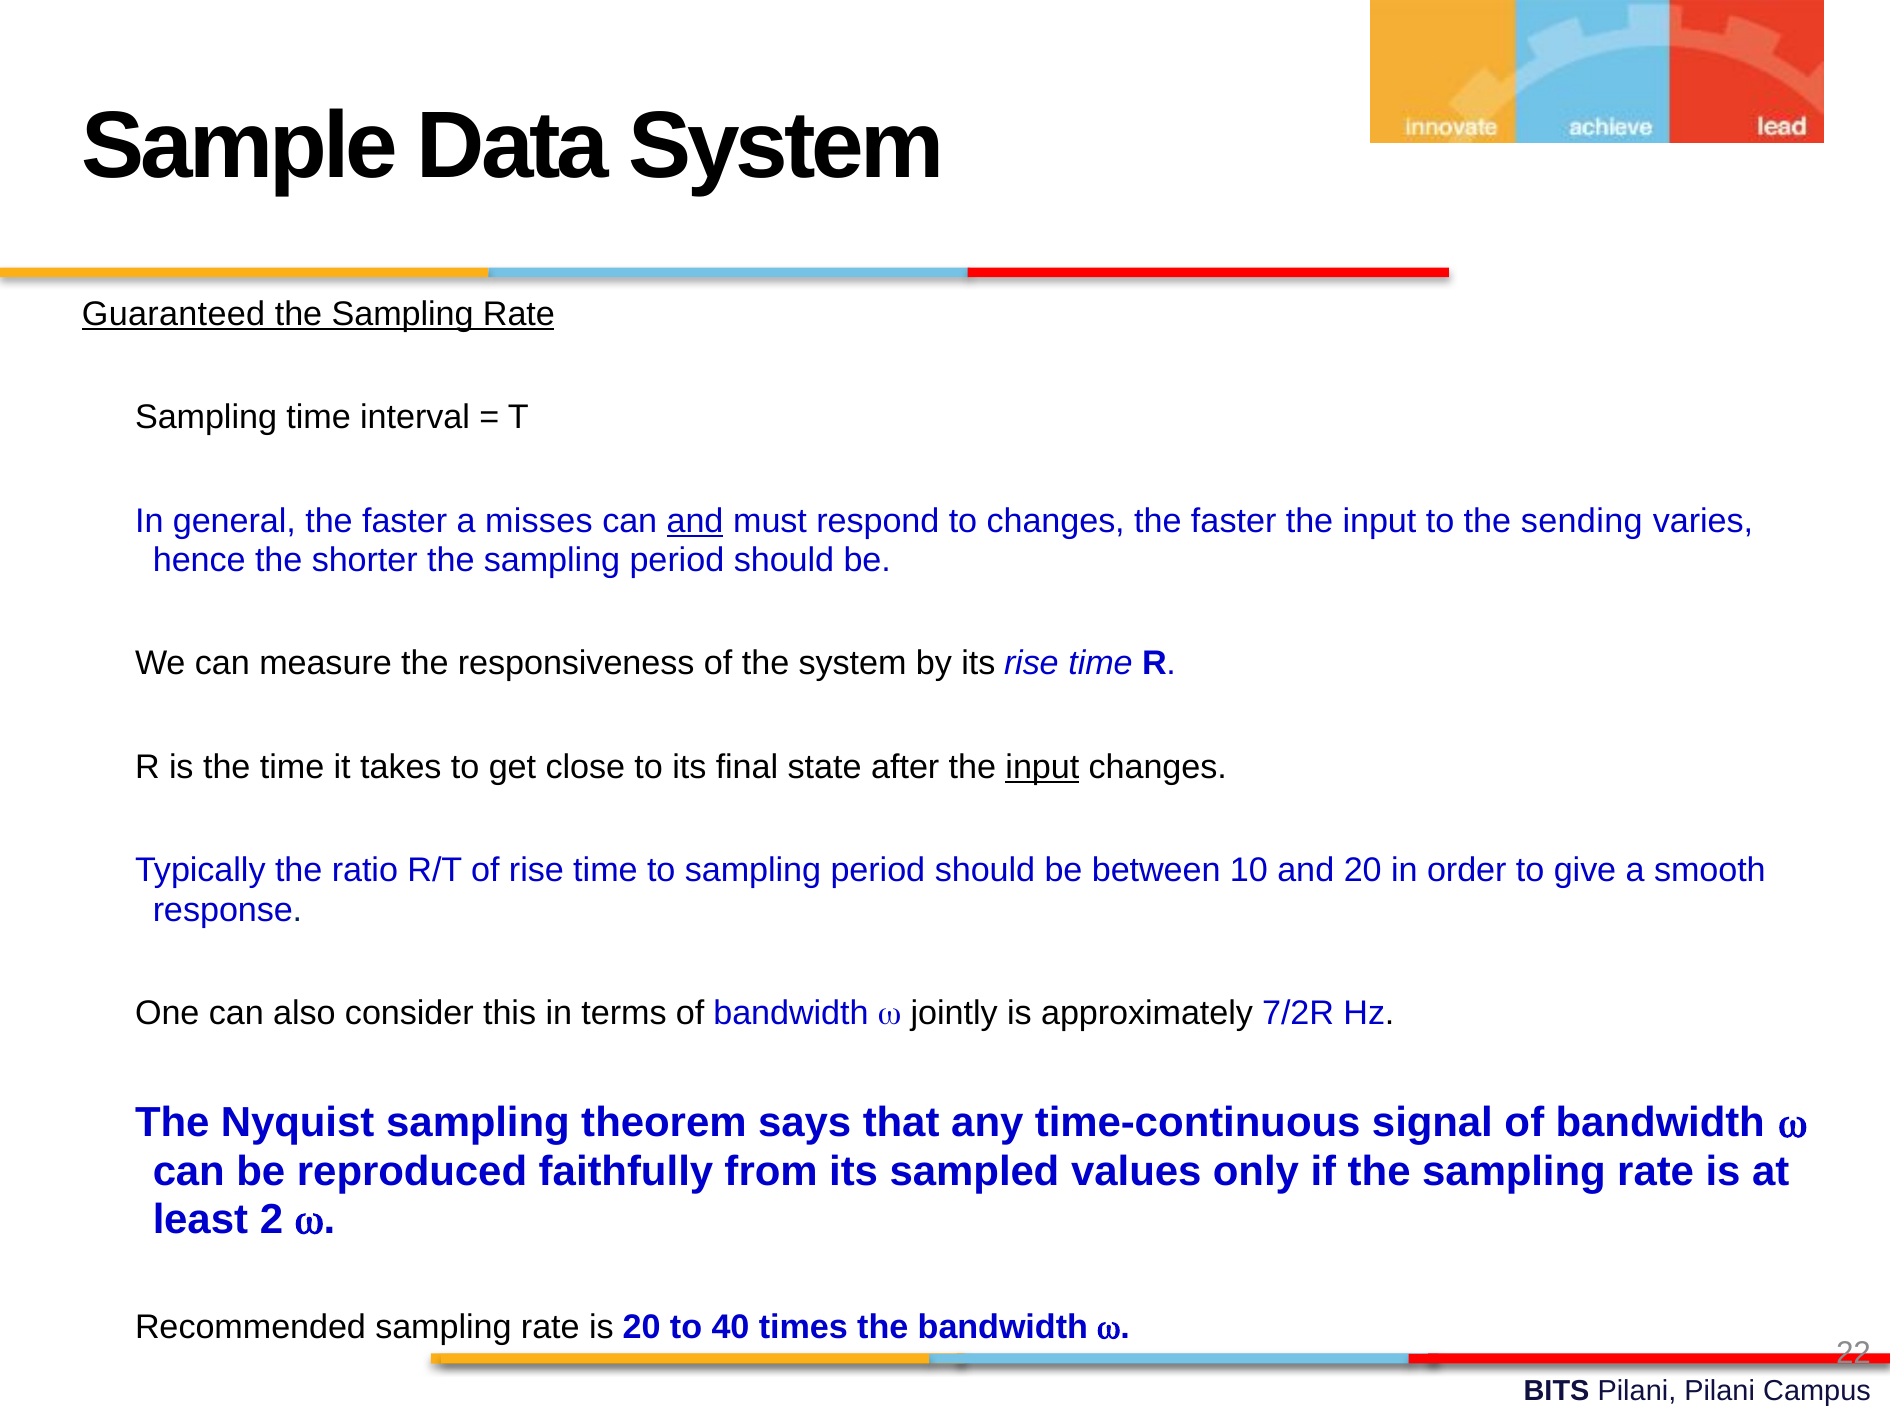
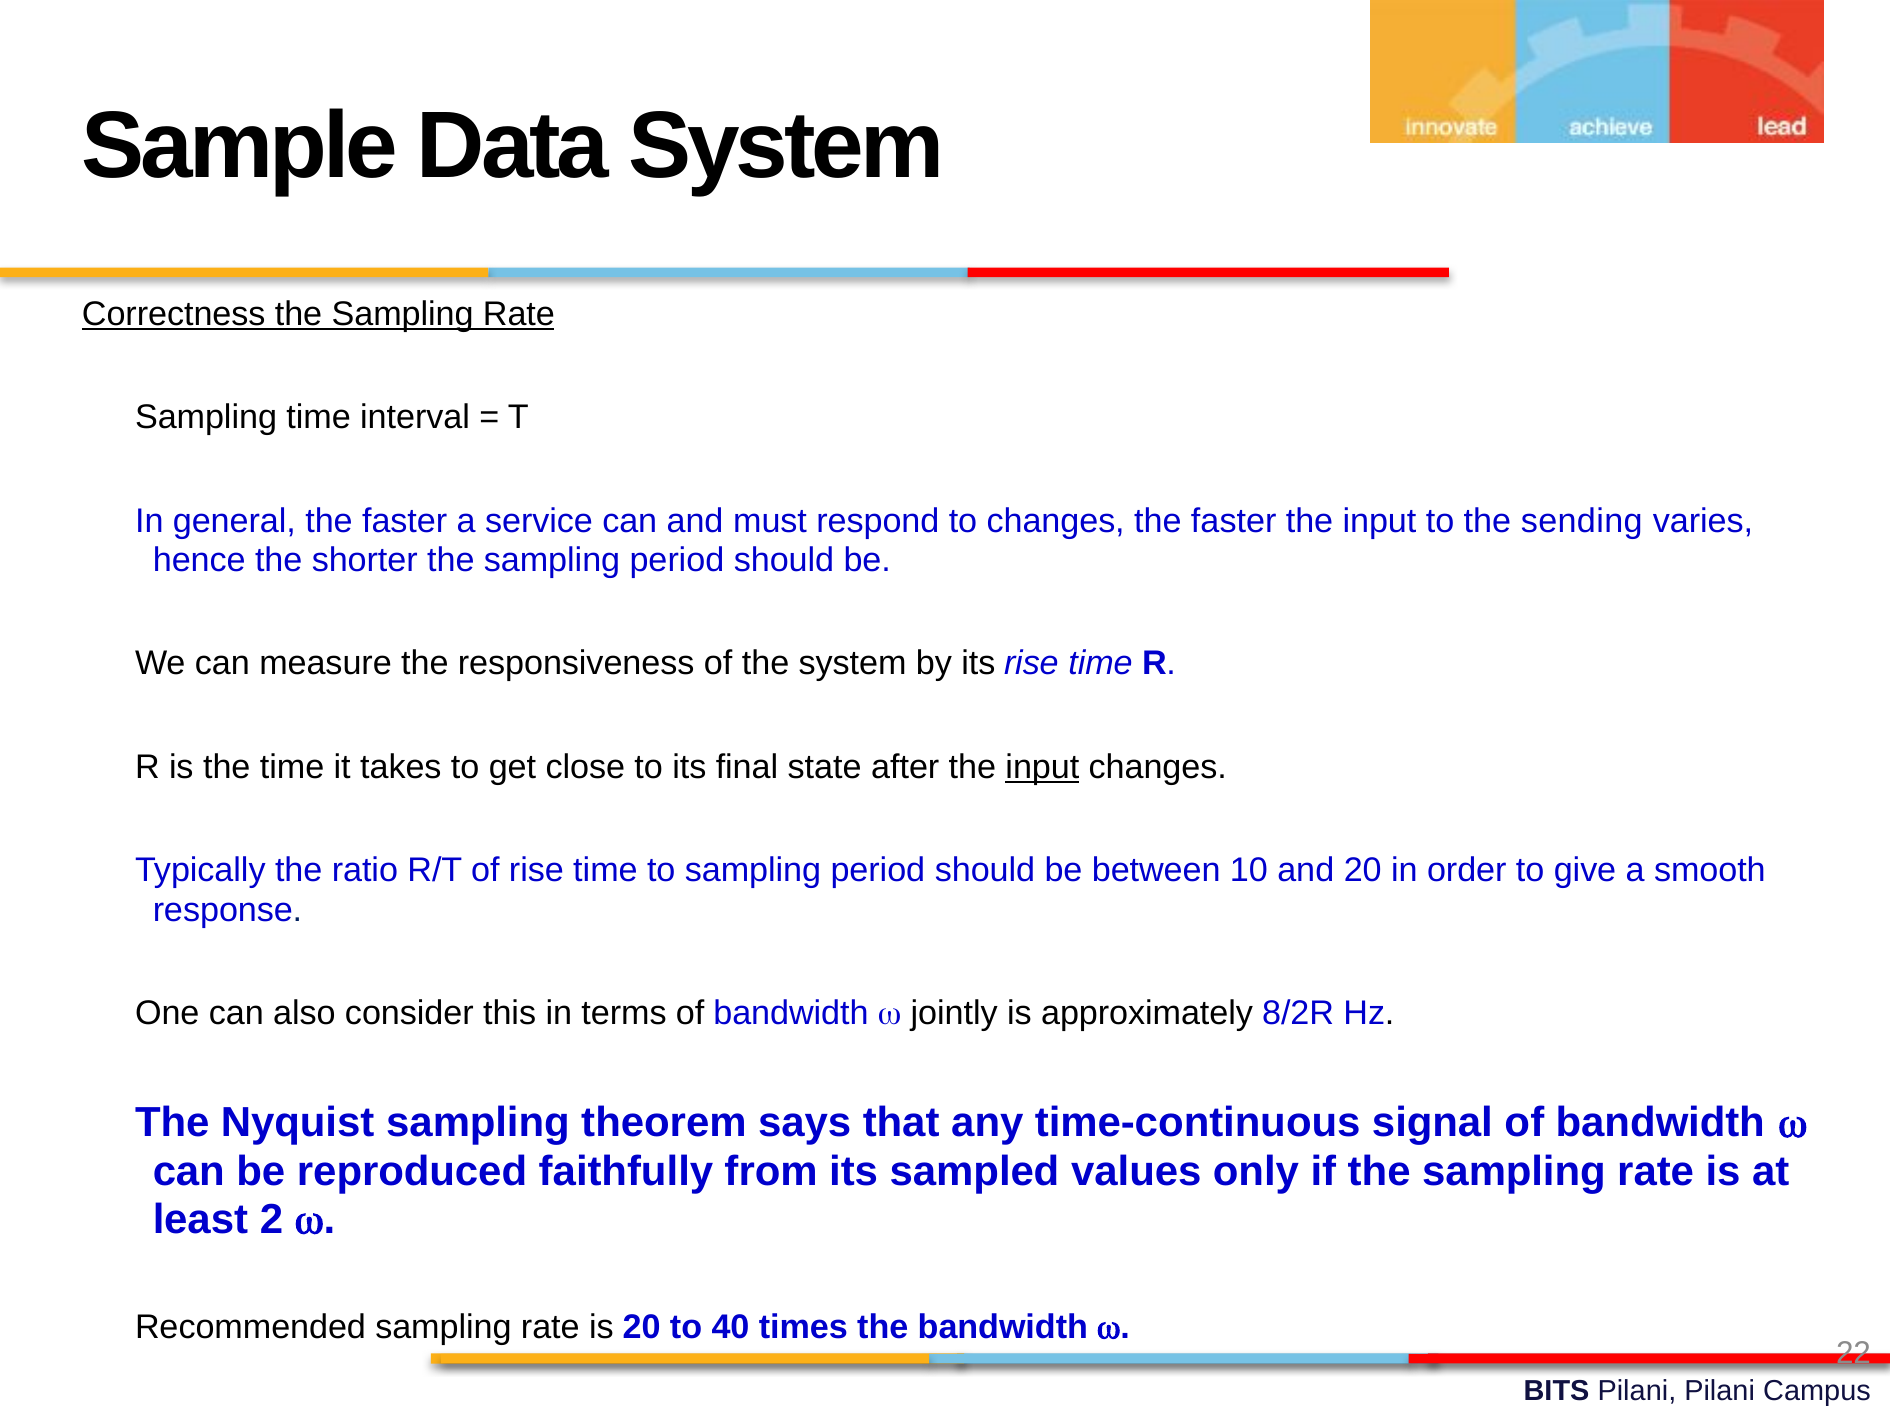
Guaranteed: Guaranteed -> Correctness
misses: misses -> service
and at (695, 521) underline: present -> none
7/2R: 7/2R -> 8/2R
